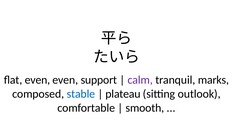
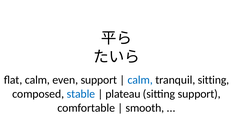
flat even: even -> calm
calm at (140, 80) colour: purple -> blue
tranquil marks: marks -> sitting
sitting outlook: outlook -> support
